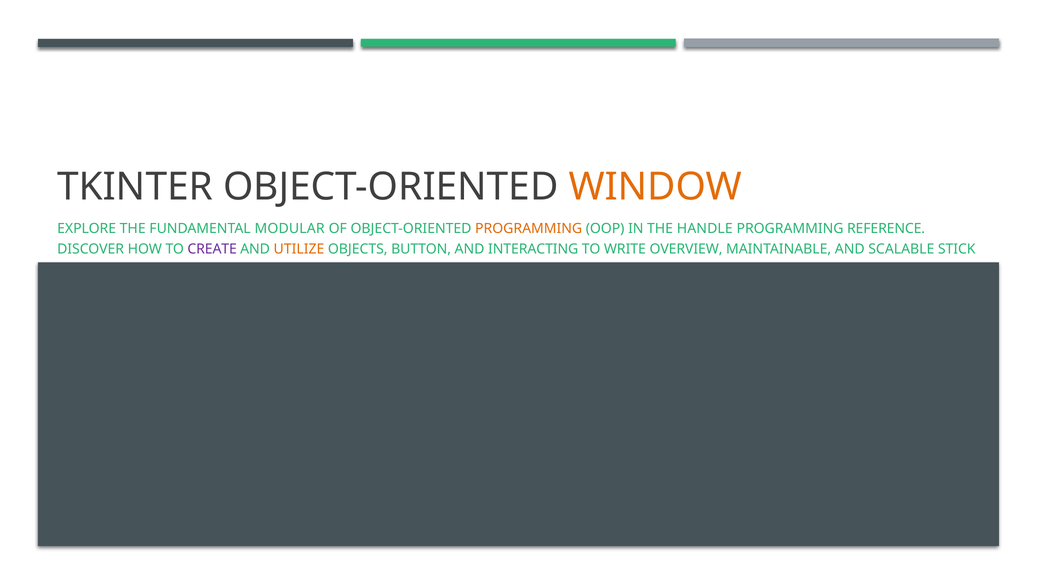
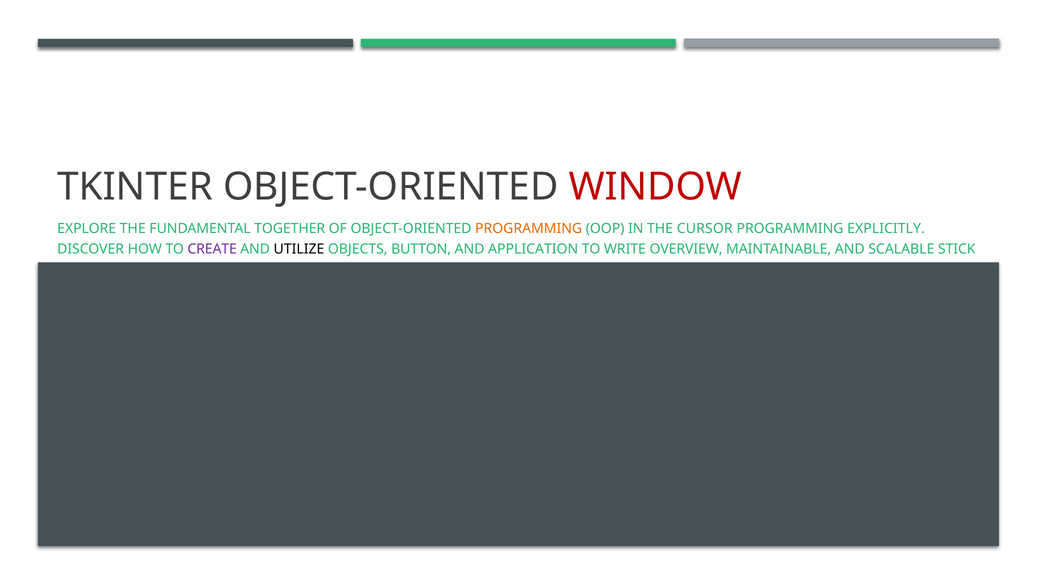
WINDOW colour: orange -> red
MODULAR: MODULAR -> TOGETHER
HANDLE: HANDLE -> CURSOR
REFERENCE: REFERENCE -> EXPLICITLY
UTILIZE colour: orange -> black
INTERACTING: INTERACTING -> APPLICATION
